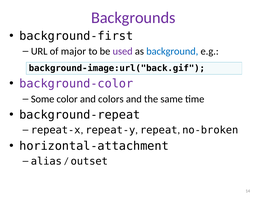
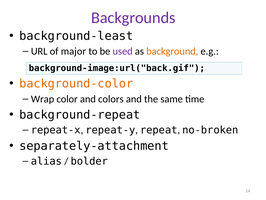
background-first: background-first -> background-least
background colour: blue -> orange
background-color colour: purple -> orange
Some: Some -> Wrap
horizontal-attachment: horizontal-attachment -> separately-attachment
outset: outset -> bolder
